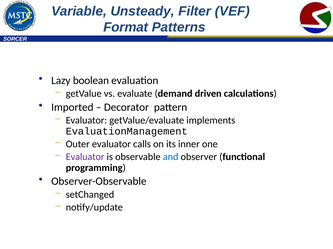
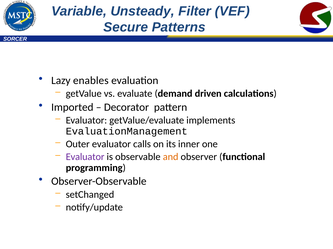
Format: Format -> Secure
boolean: boolean -> enables
and colour: blue -> orange
